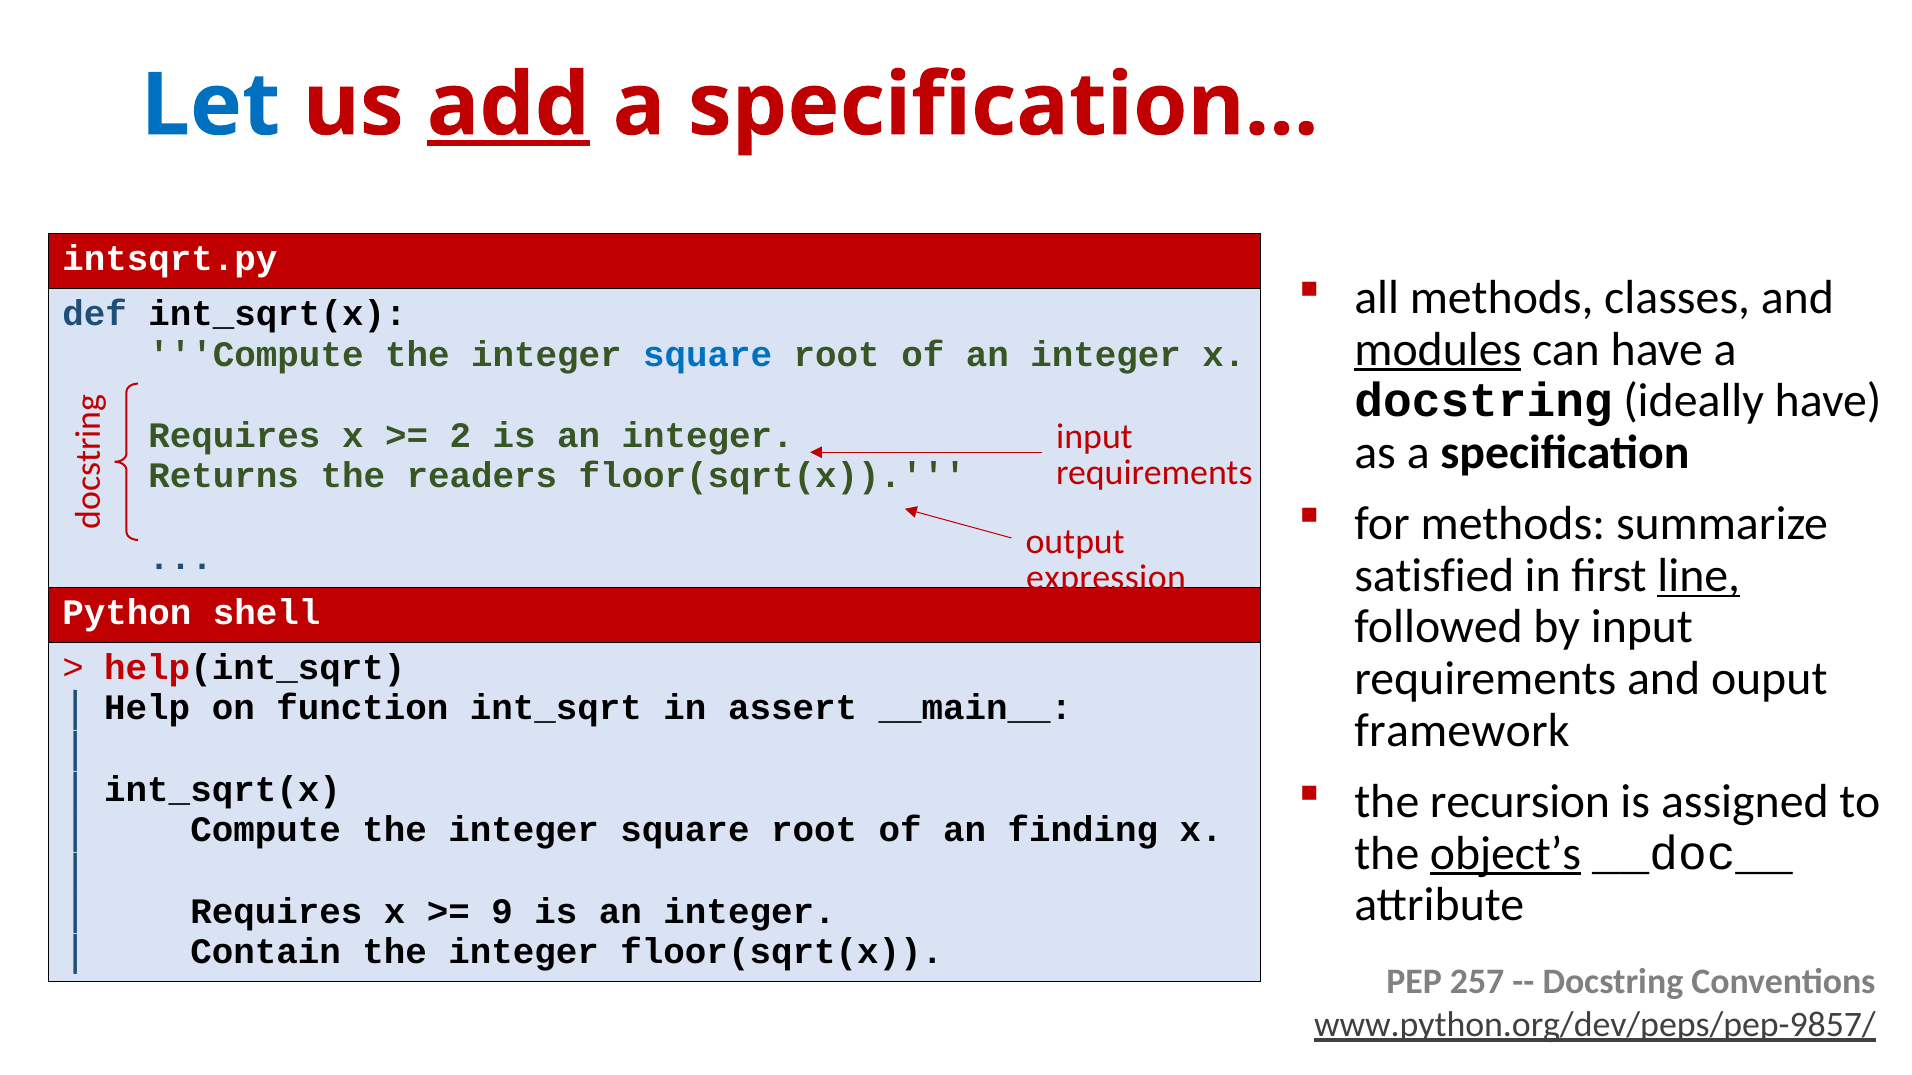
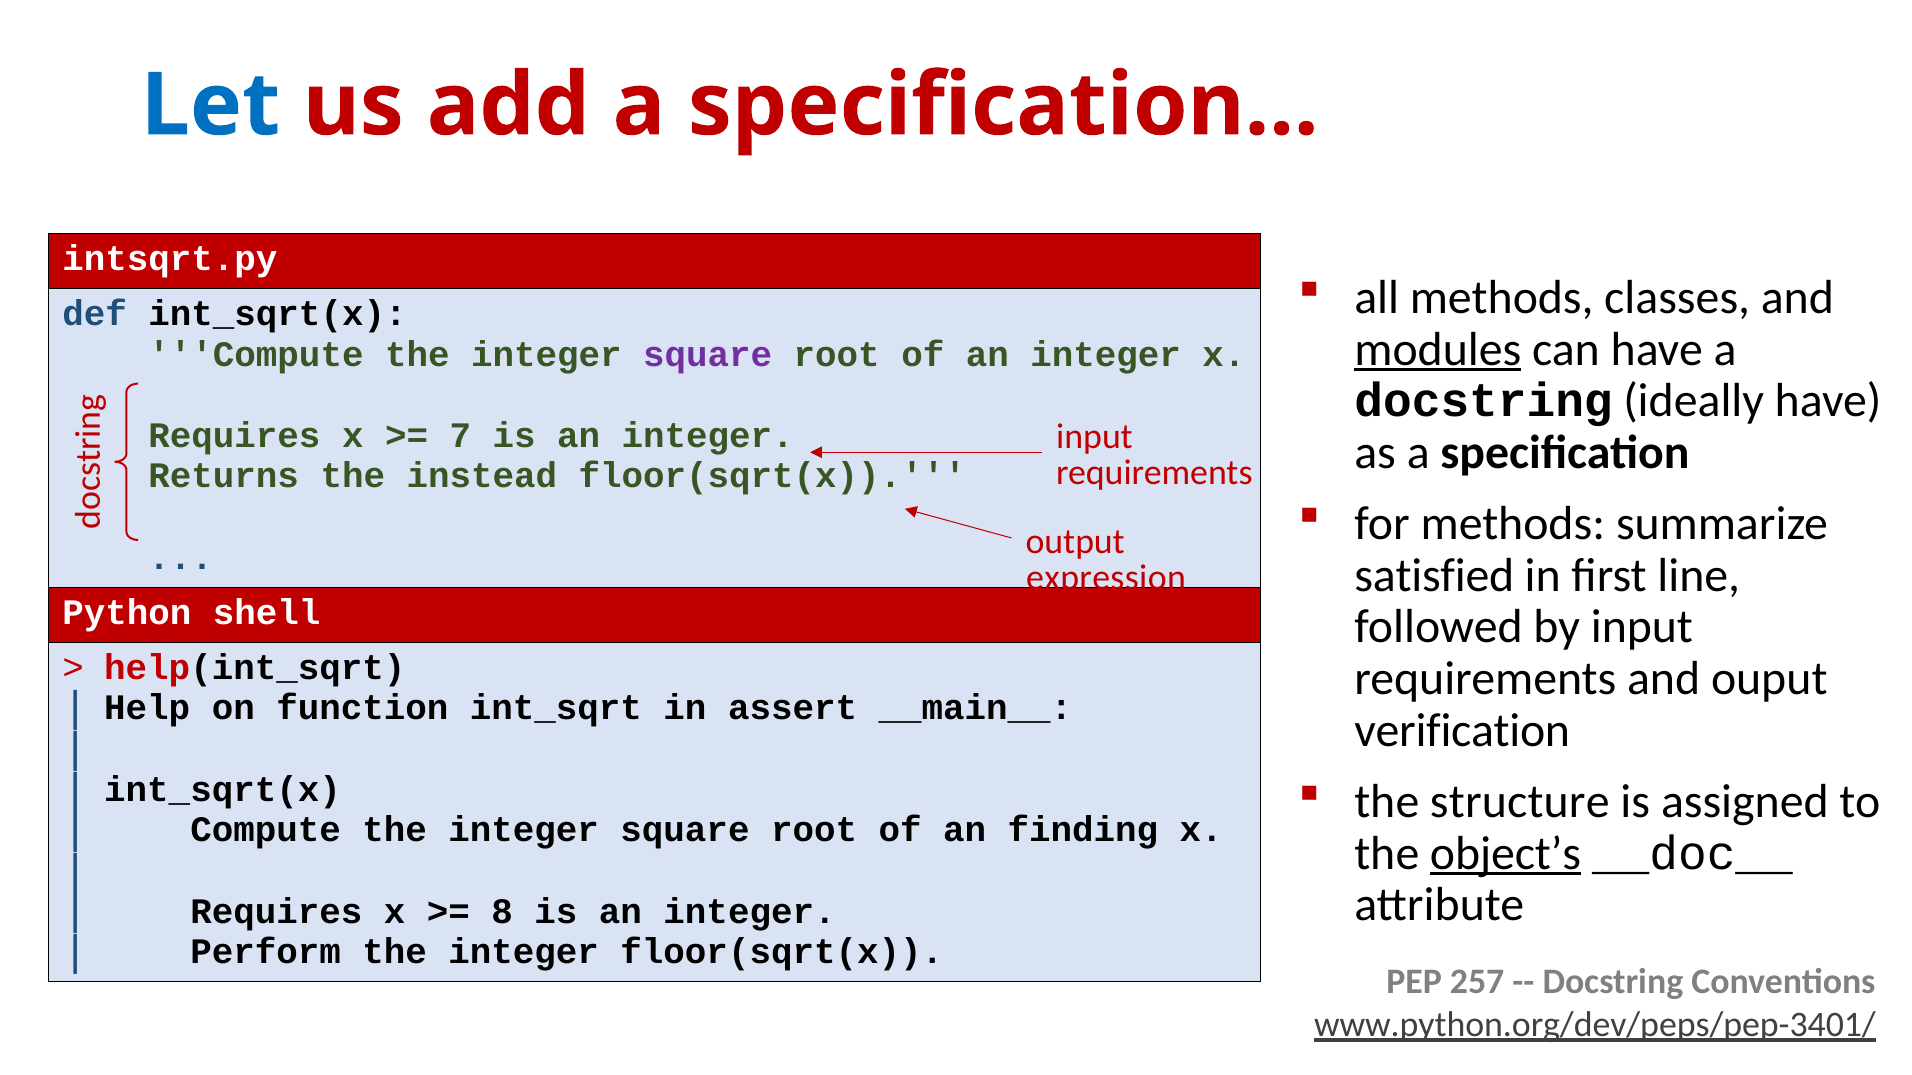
add underline: present -> none
square at (708, 354) colour: blue -> purple
2: 2 -> 7
readers: readers -> instead
line underline: present -> none
framework: framework -> verification
recursion: recursion -> structure
9: 9 -> 8
Contain: Contain -> Perform
www.python.org/dev/peps/pep-9857/: www.python.org/dev/peps/pep-9857/ -> www.python.org/dev/peps/pep-3401/
